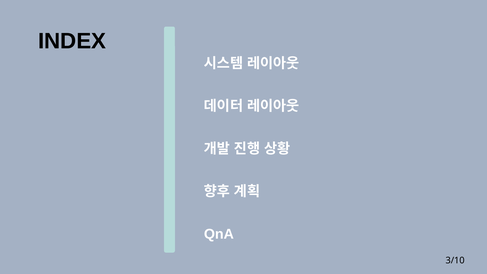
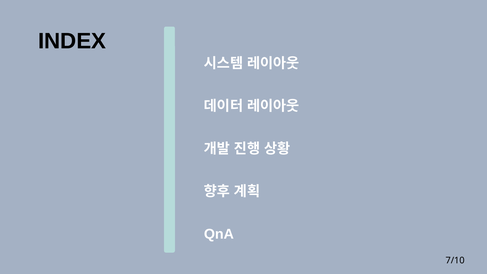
3/10: 3/10 -> 7/10
